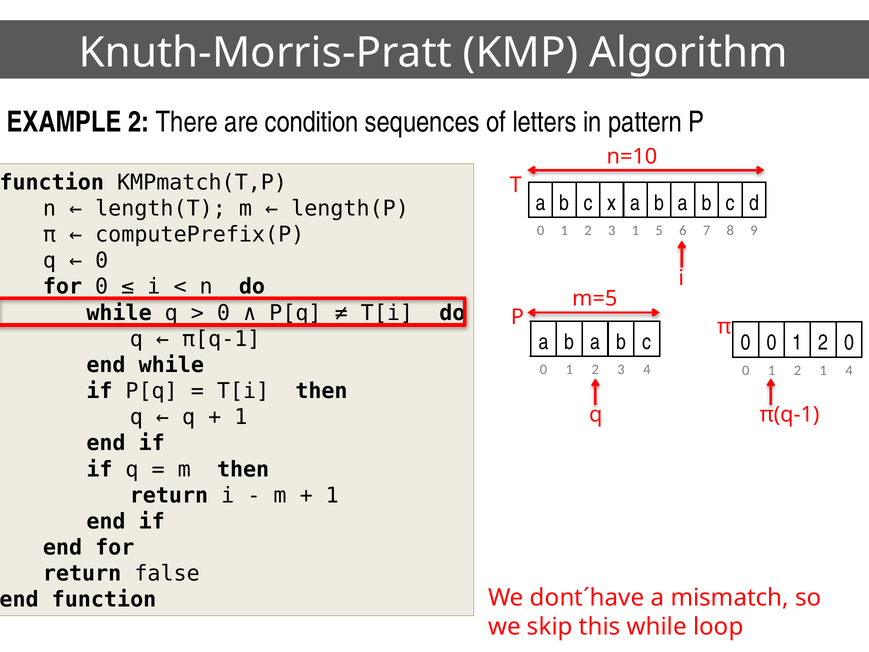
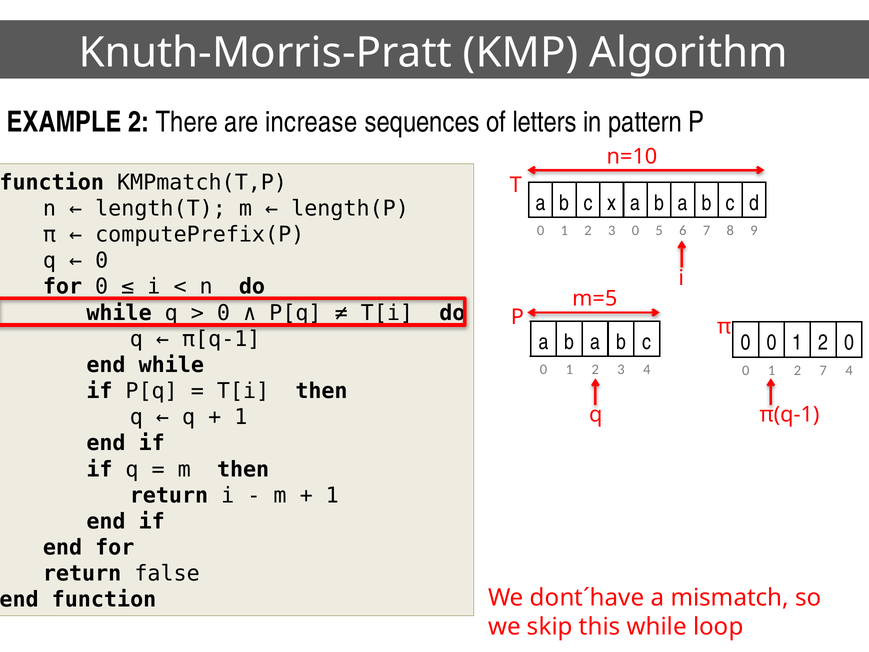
condition: condition -> increase
3 1: 1 -> 0
2 1: 1 -> 7
